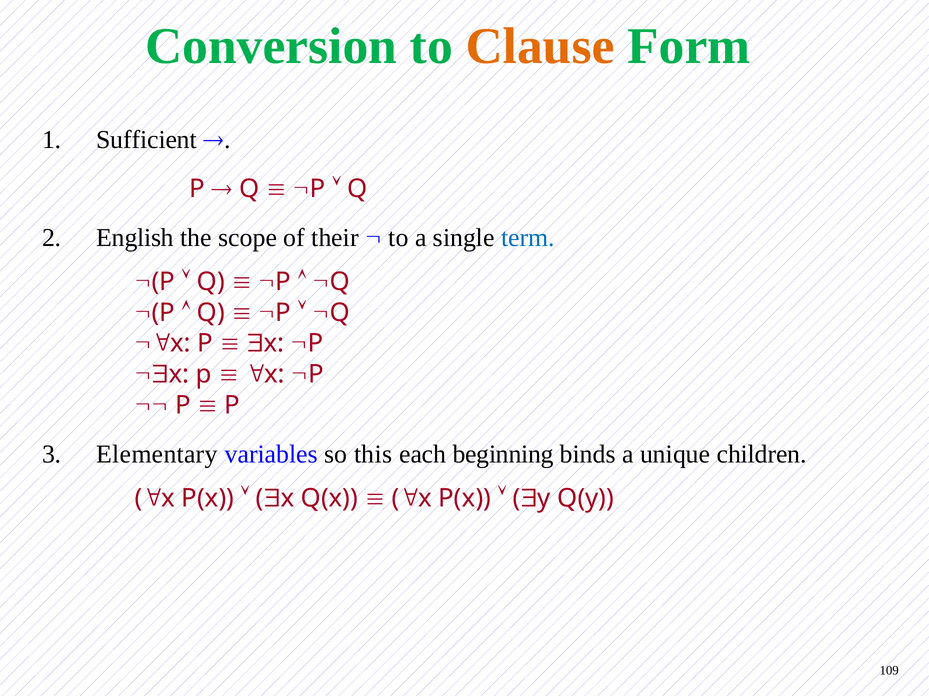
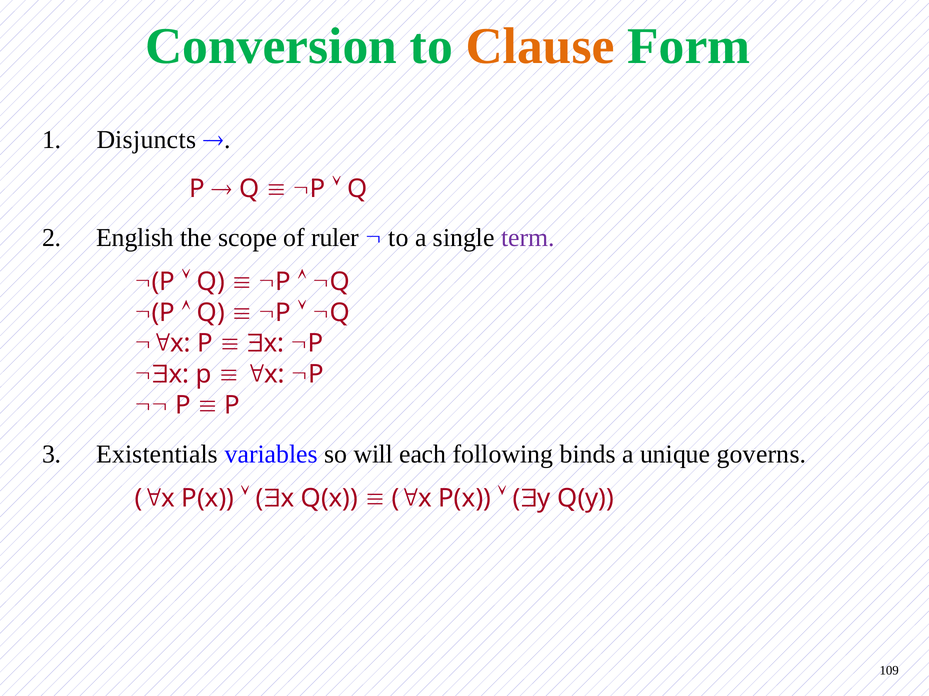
Sufficient: Sufficient -> Disjuncts
their: their -> ruler
term colour: blue -> purple
Elementary: Elementary -> Existentials
this: this -> will
beginning: beginning -> following
children: children -> governs
